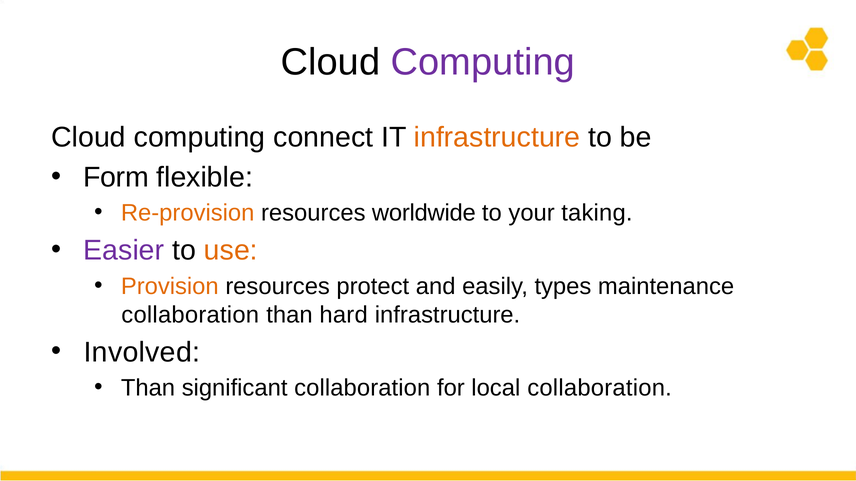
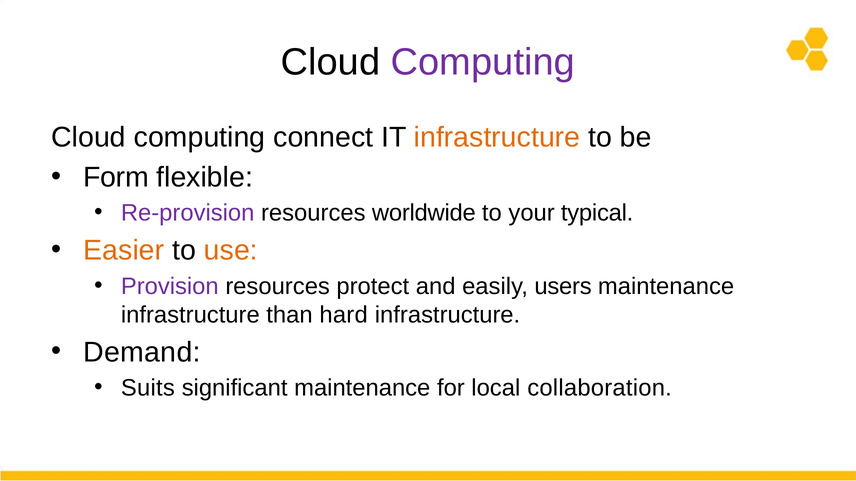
Re-provision colour: orange -> purple
taking: taking -> typical
Easier colour: purple -> orange
Provision colour: orange -> purple
types: types -> users
collaboration at (190, 315): collaboration -> infrastructure
Involved: Involved -> Demand
Than at (148, 388): Than -> Suits
significant collaboration: collaboration -> maintenance
